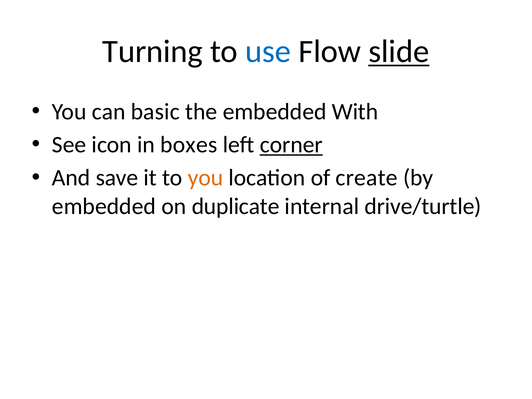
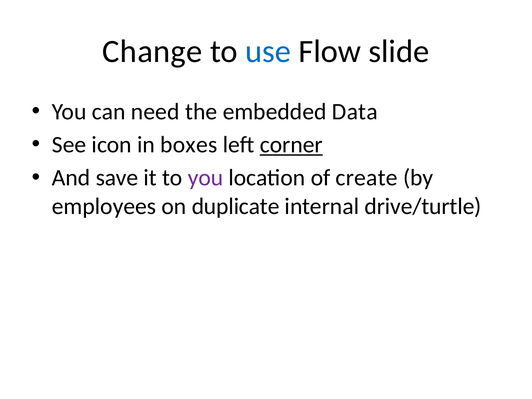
Turning: Turning -> Change
slide underline: present -> none
basic: basic -> need
With: With -> Data
you at (205, 178) colour: orange -> purple
embedded at (104, 206): embedded -> employees
